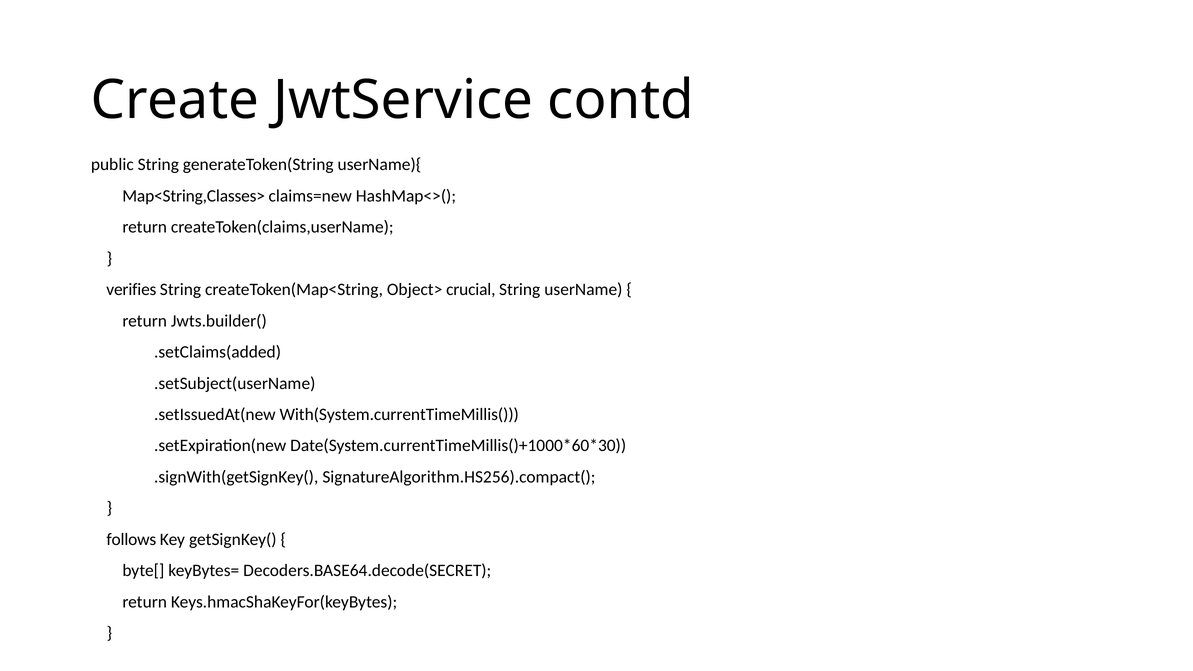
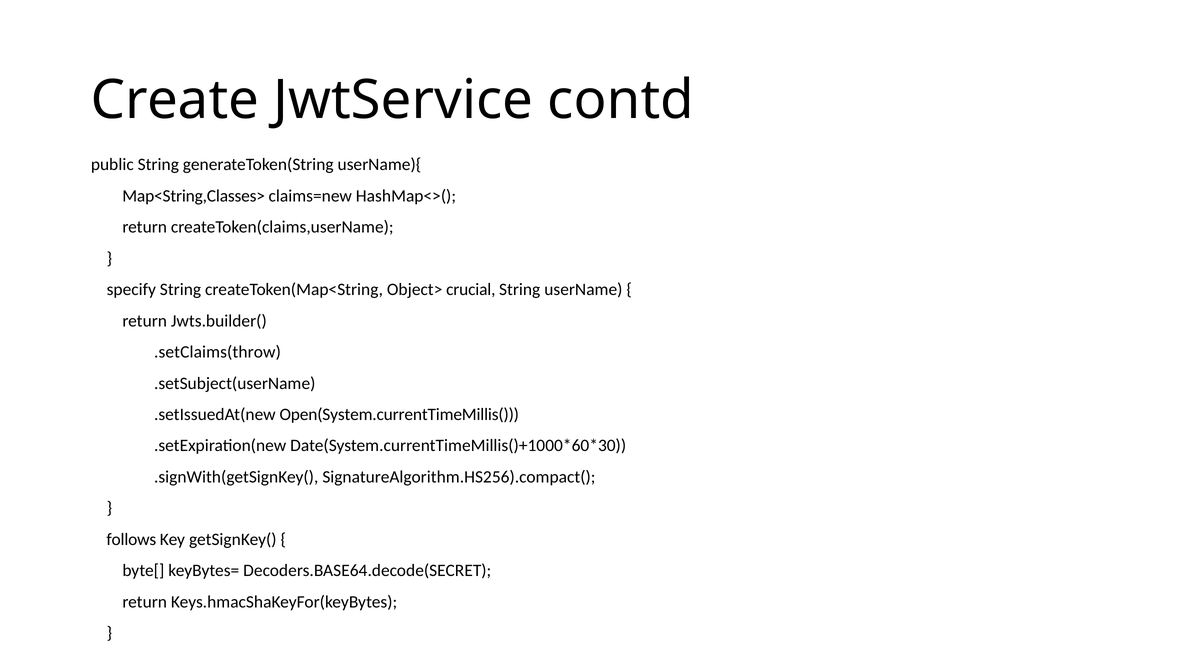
verifies: verifies -> specify
.setClaims(added: .setClaims(added -> .setClaims(throw
With(System.currentTimeMillis(: With(System.currentTimeMillis( -> Open(System.currentTimeMillis(
